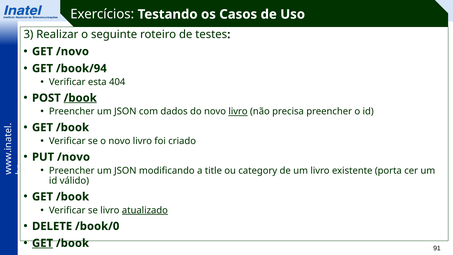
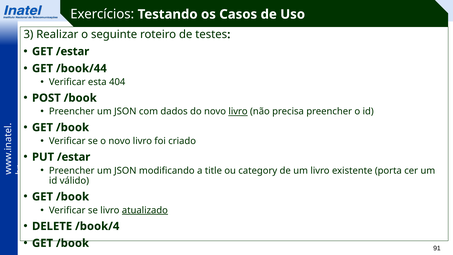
GET /novo: /novo -> /estar
/book/94: /book/94 -> /book/44
/book at (80, 98) underline: present -> none
PUT /novo: /novo -> /estar
/book/0: /book/0 -> /book/4
GET at (43, 243) underline: present -> none
